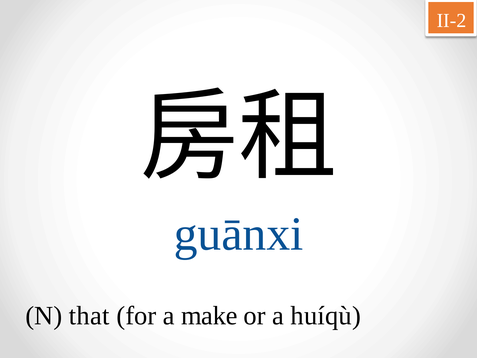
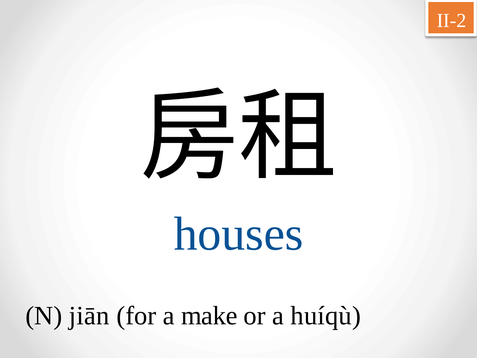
guānxi: guānxi -> houses
that: that -> jiān
